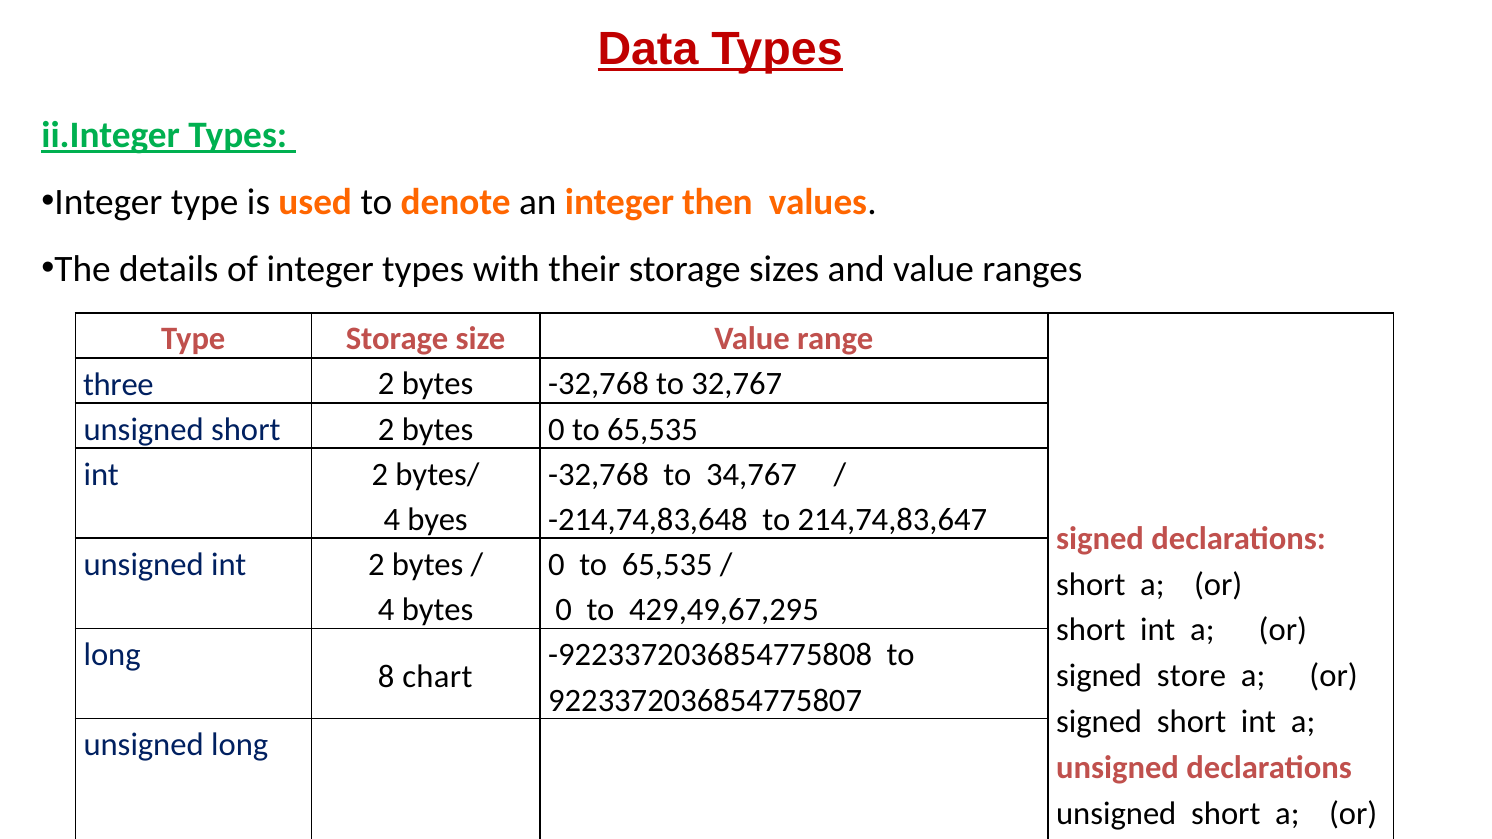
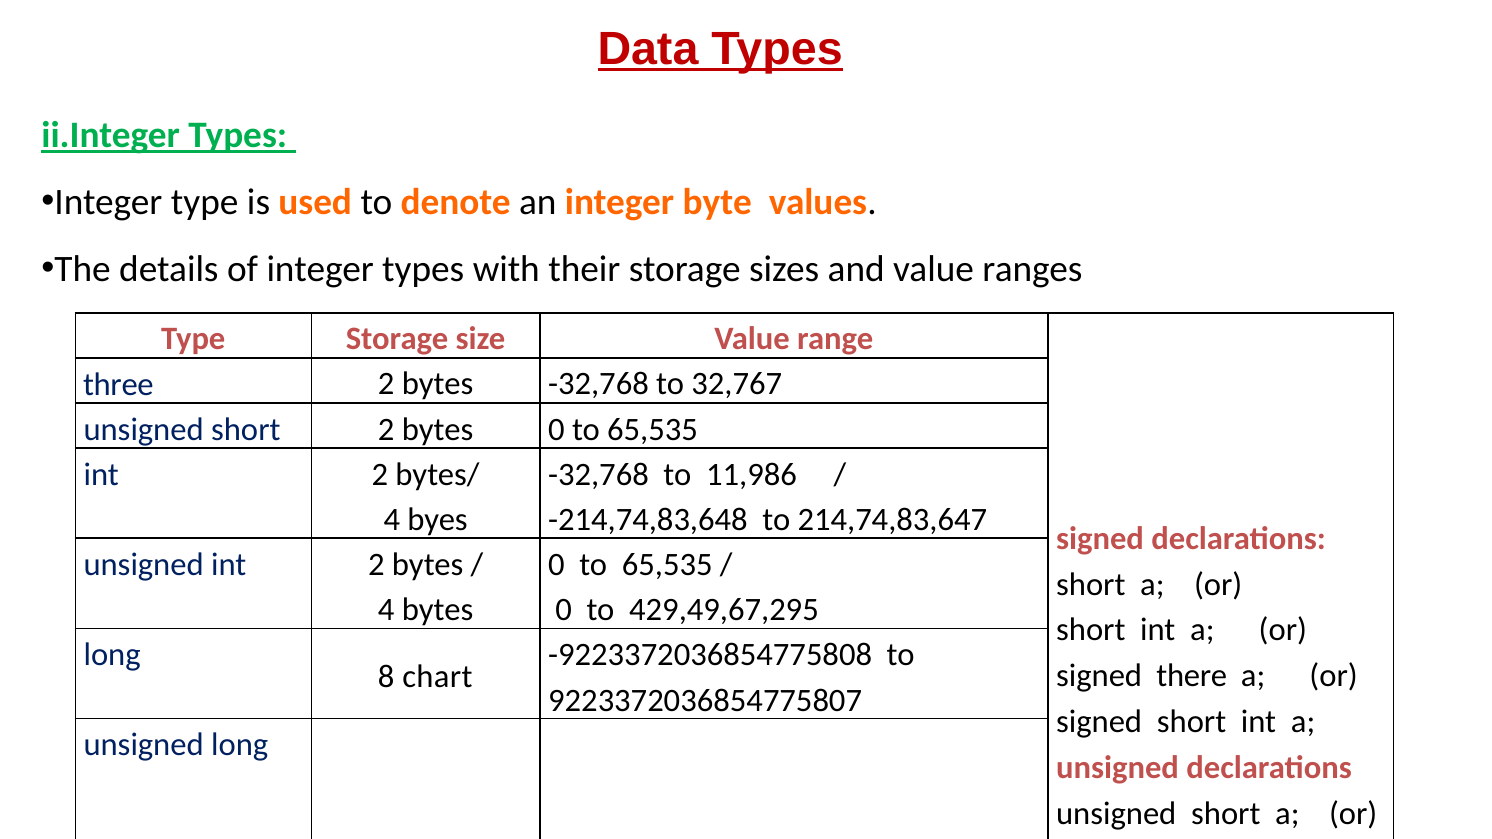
then: then -> byte
34,767: 34,767 -> 11,986
store: store -> there
